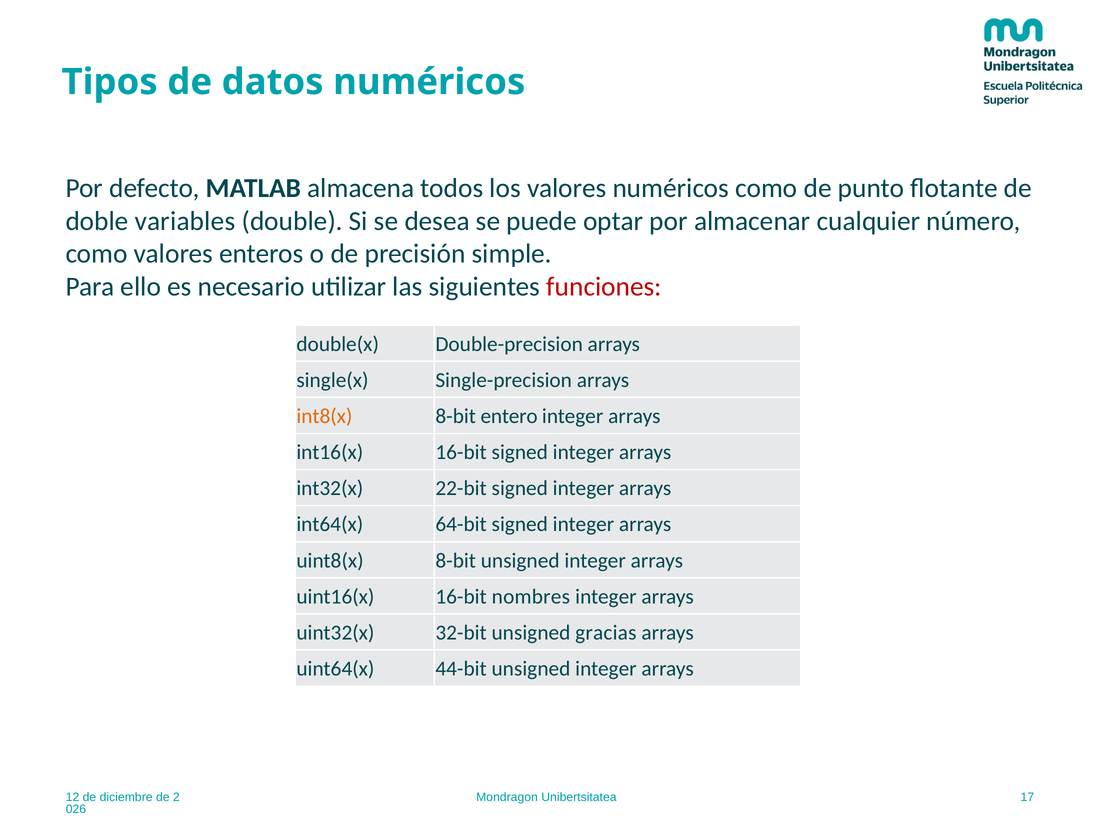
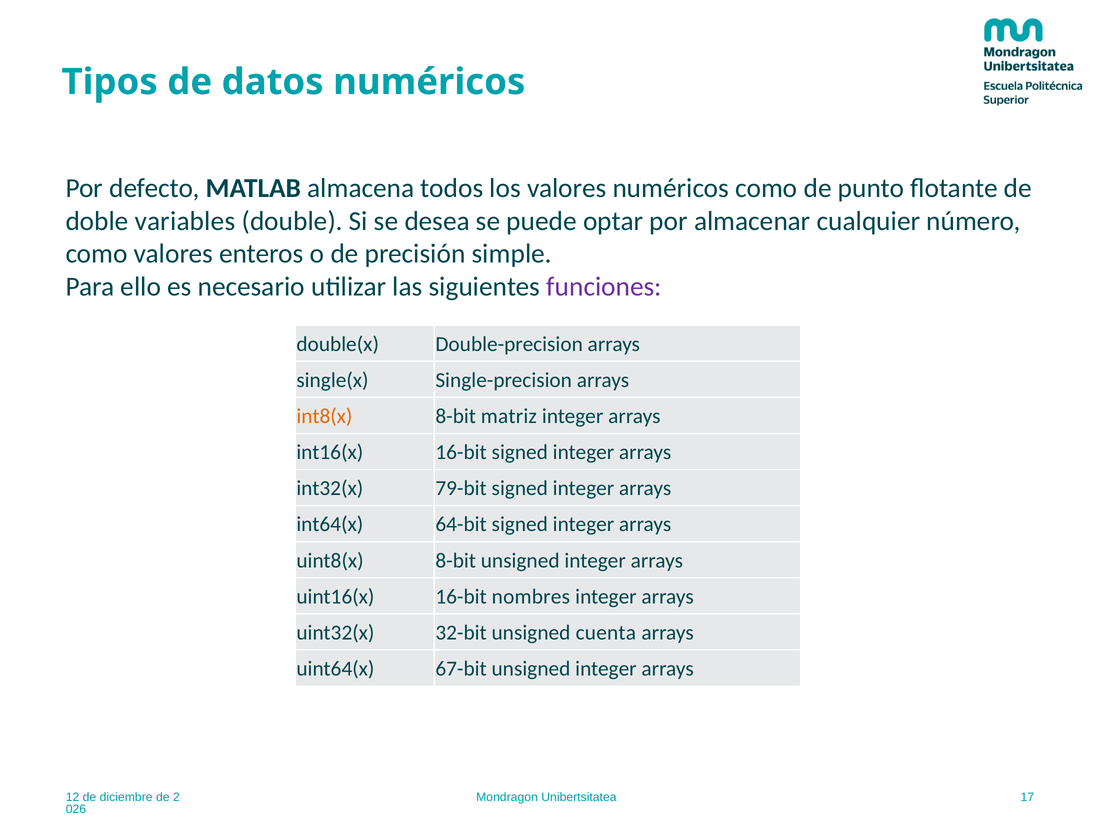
funciones colour: red -> purple
entero: entero -> matriz
22-bit: 22-bit -> 79-bit
gracias: gracias -> cuenta
44-bit: 44-bit -> 67-bit
